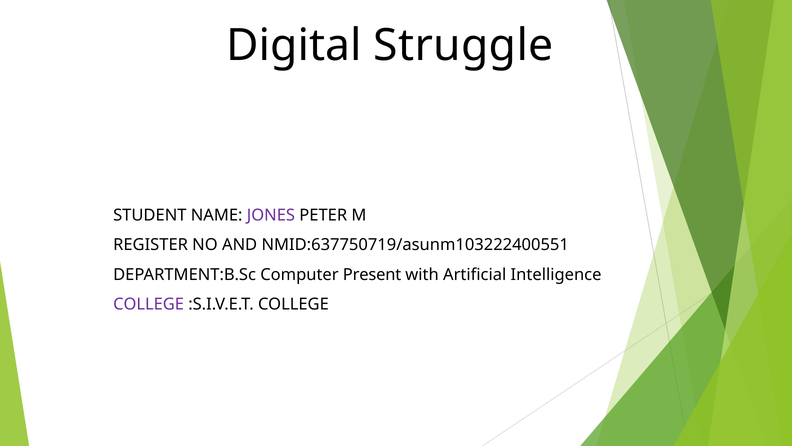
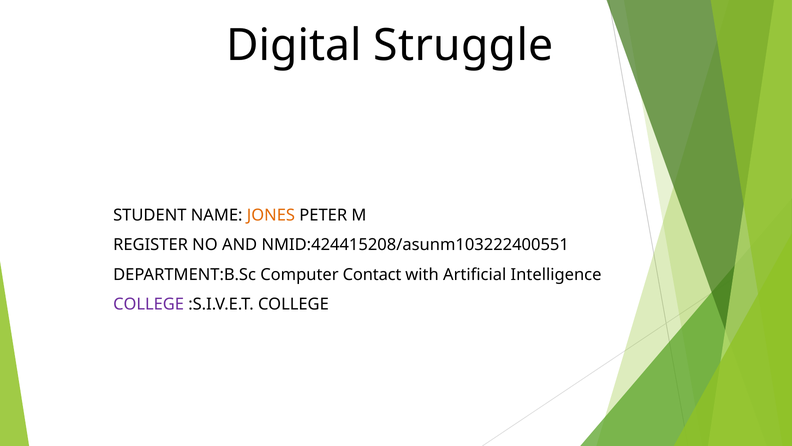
JONES colour: purple -> orange
NMID:637750719/asunm103222400551: NMID:637750719/asunm103222400551 -> NMID:424415208/asunm103222400551
Present: Present -> Contact
